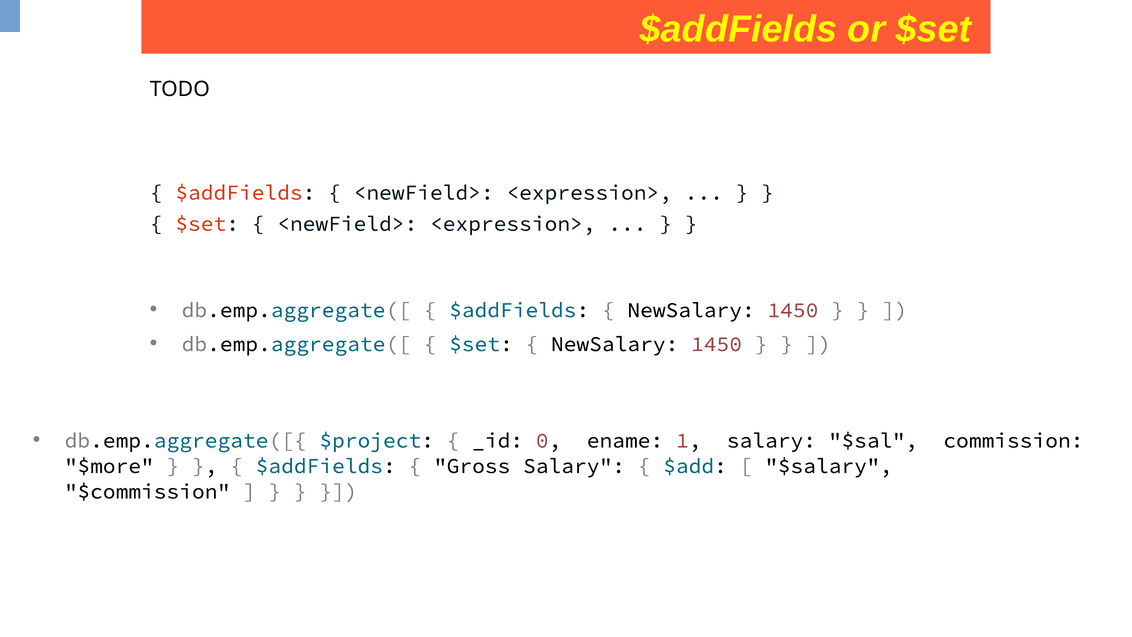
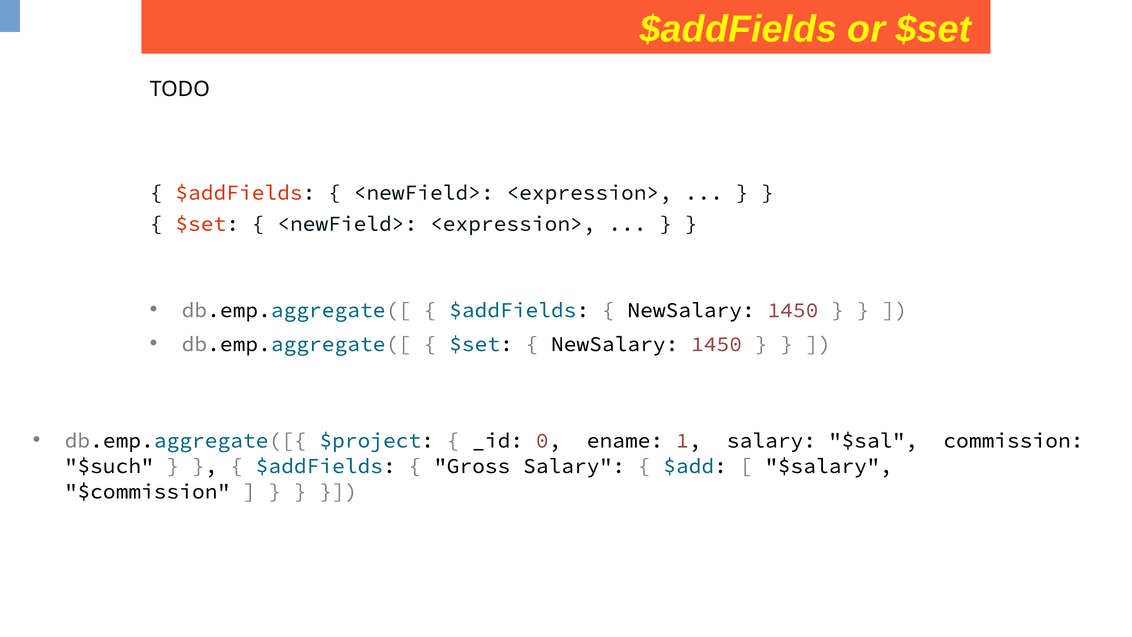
$more: $more -> $such
